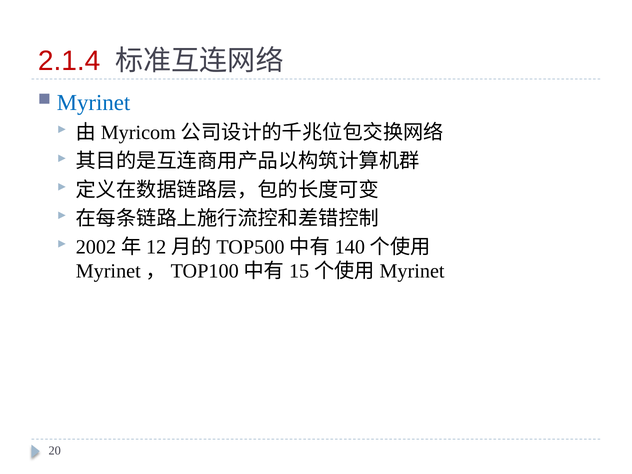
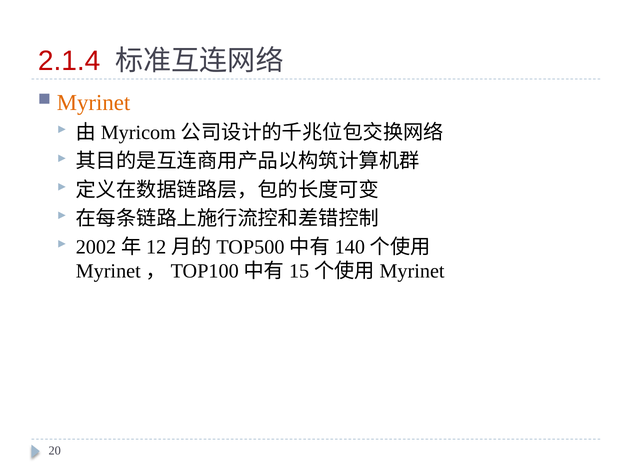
Myrinet colour: blue -> orange
